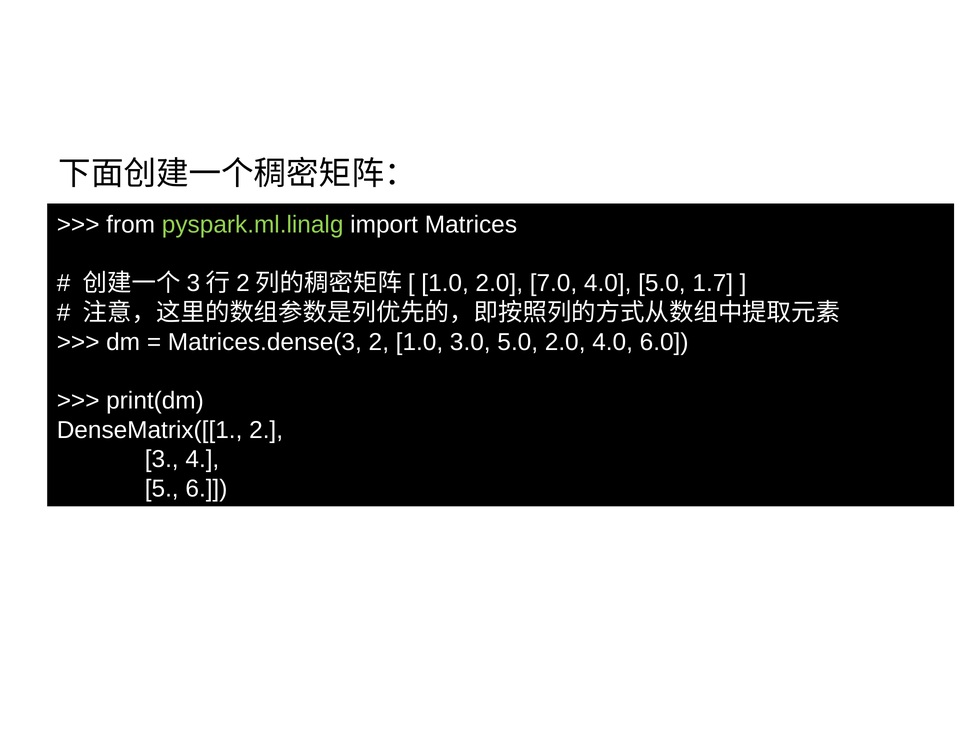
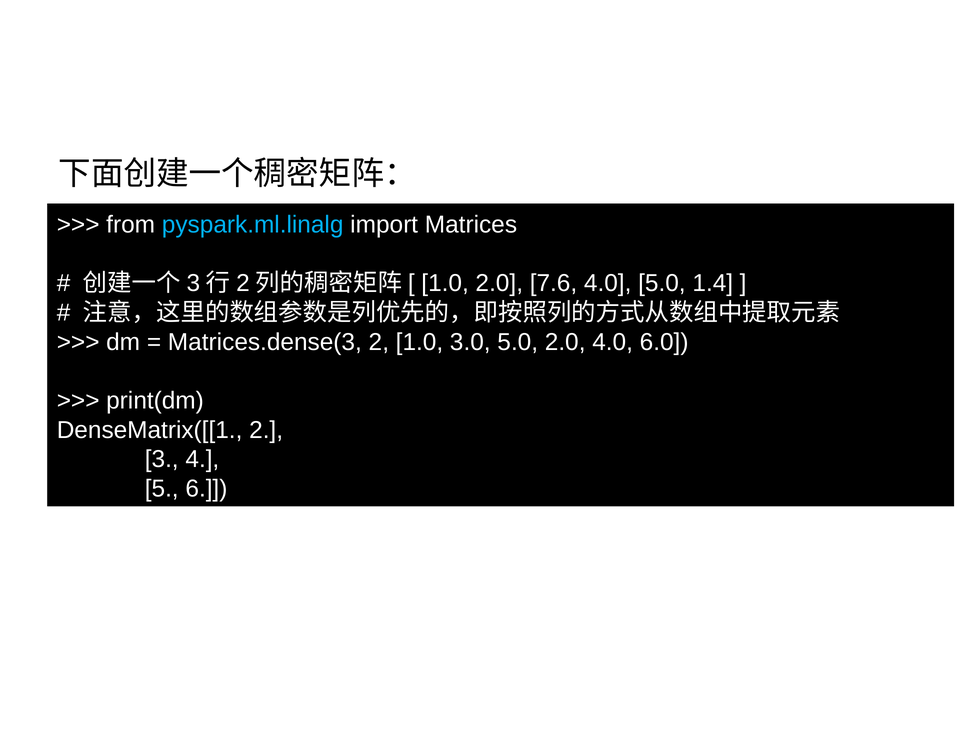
pyspark.ml.linalg colour: light green -> light blue
7.0: 7.0 -> 7.6
1.7: 1.7 -> 1.4
